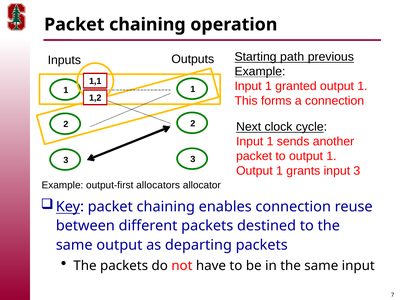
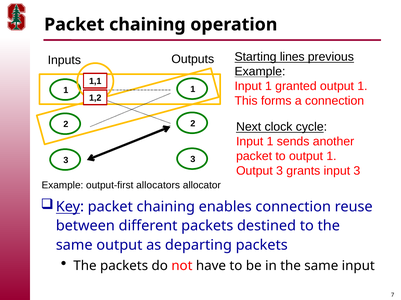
path: path -> lines
1 at (280, 171): 1 -> 3
